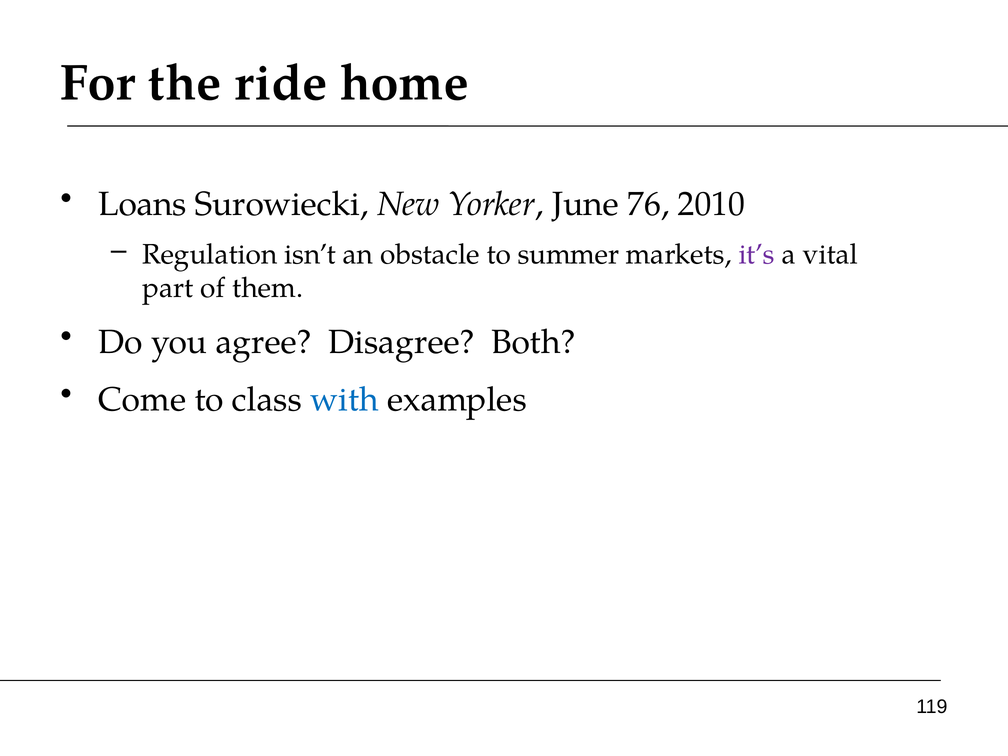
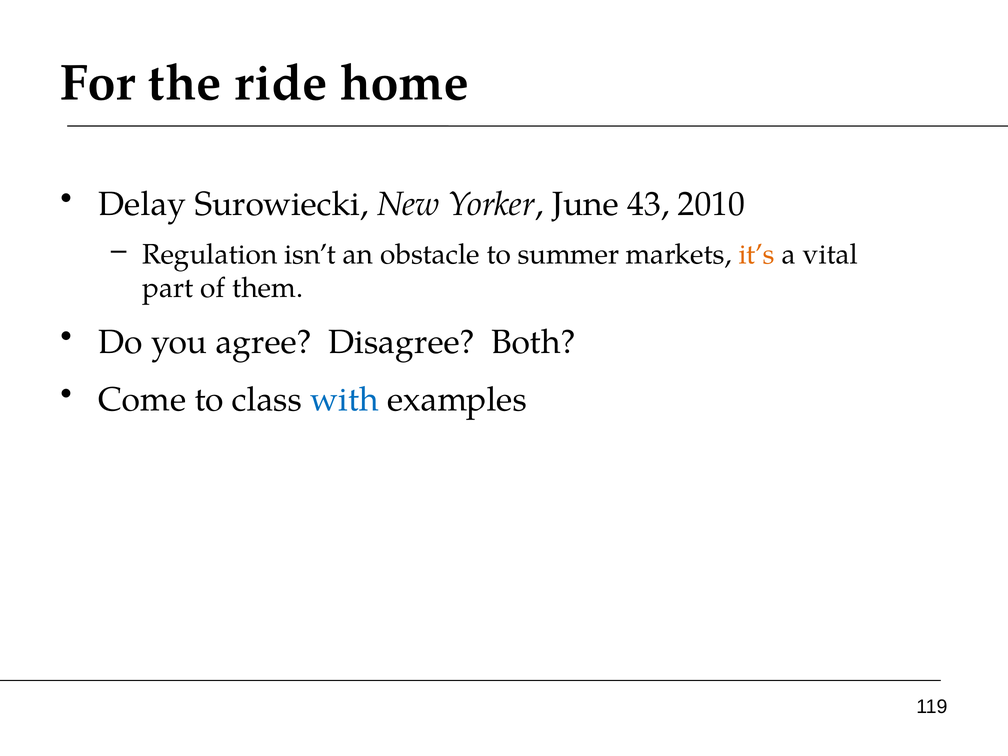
Loans: Loans -> Delay
76: 76 -> 43
it’s colour: purple -> orange
